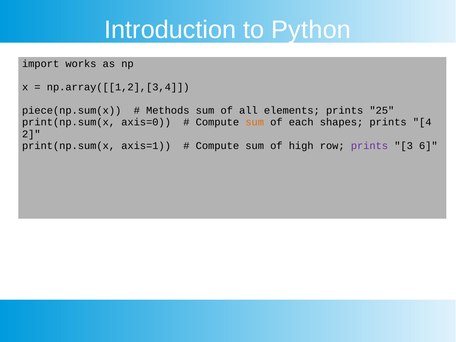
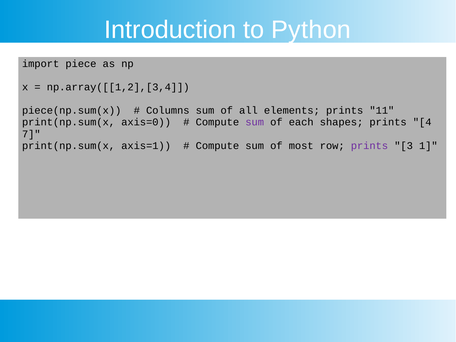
works: works -> piece
Methods: Methods -> Columns
25: 25 -> 11
sum at (255, 122) colour: orange -> purple
2: 2 -> 7
high: high -> most
6: 6 -> 1
